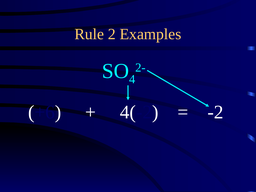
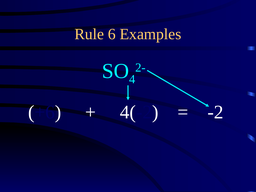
2: 2 -> 6
